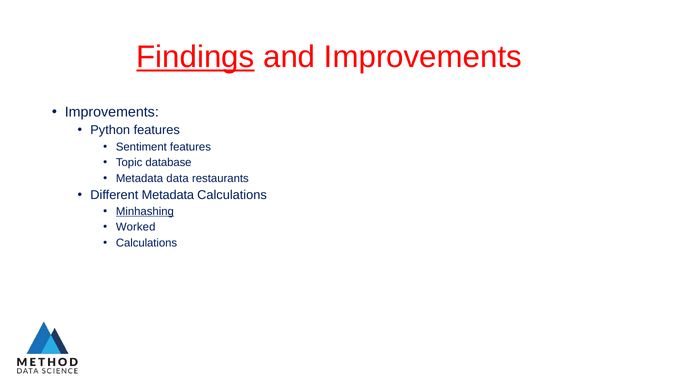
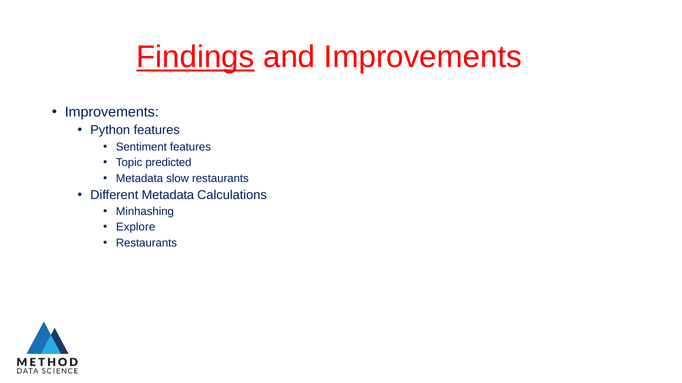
database: database -> predicted
data: data -> slow
Minhashing underline: present -> none
Worked: Worked -> Explore
Calculations at (146, 243): Calculations -> Restaurants
